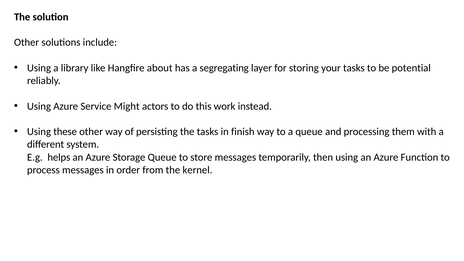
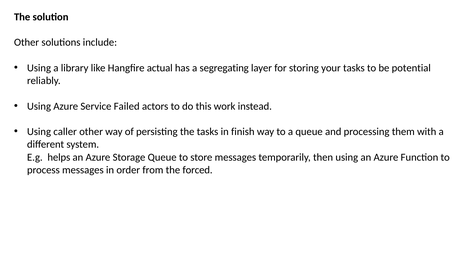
about: about -> actual
Might: Might -> Failed
these: these -> caller
kernel: kernel -> forced
